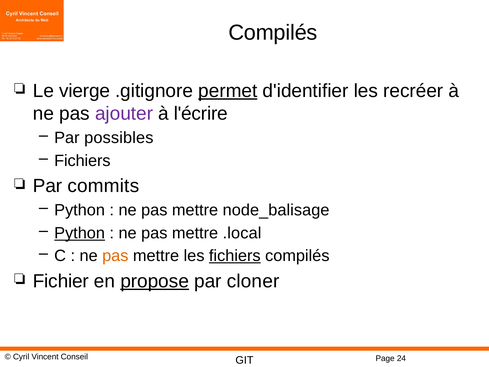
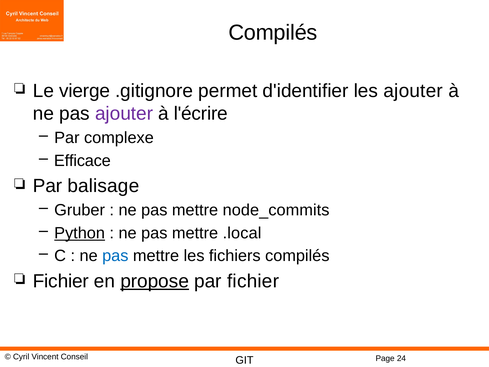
permet underline: present -> none
les recréer: recréer -> ajouter
possibles: possibles -> complexe
Fichiers at (82, 161): Fichiers -> Efficace
commits: commits -> balisage
Python at (80, 210): Python -> Gruber
node_balisage: node_balisage -> node_commits
pas at (115, 256) colour: orange -> blue
fichiers at (235, 256) underline: present -> none
par cloner: cloner -> fichier
